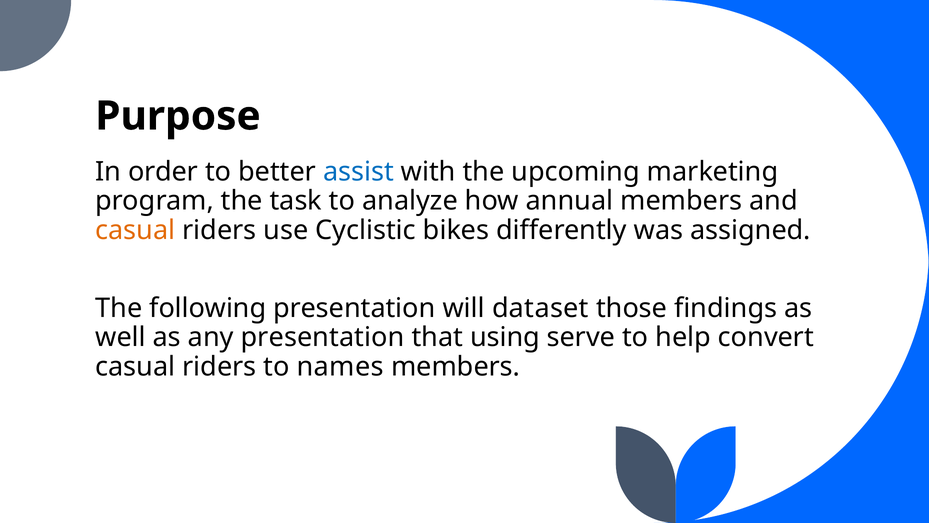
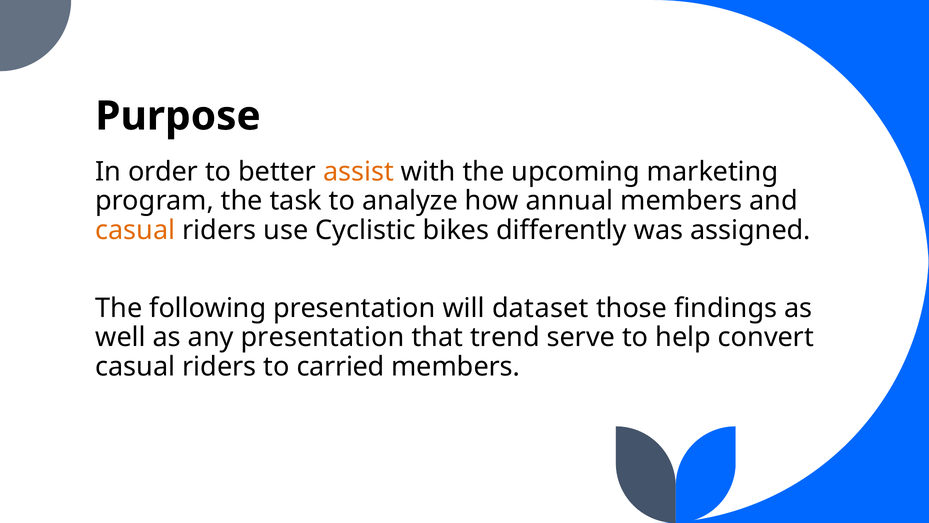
assist colour: blue -> orange
using: using -> trend
names: names -> carried
